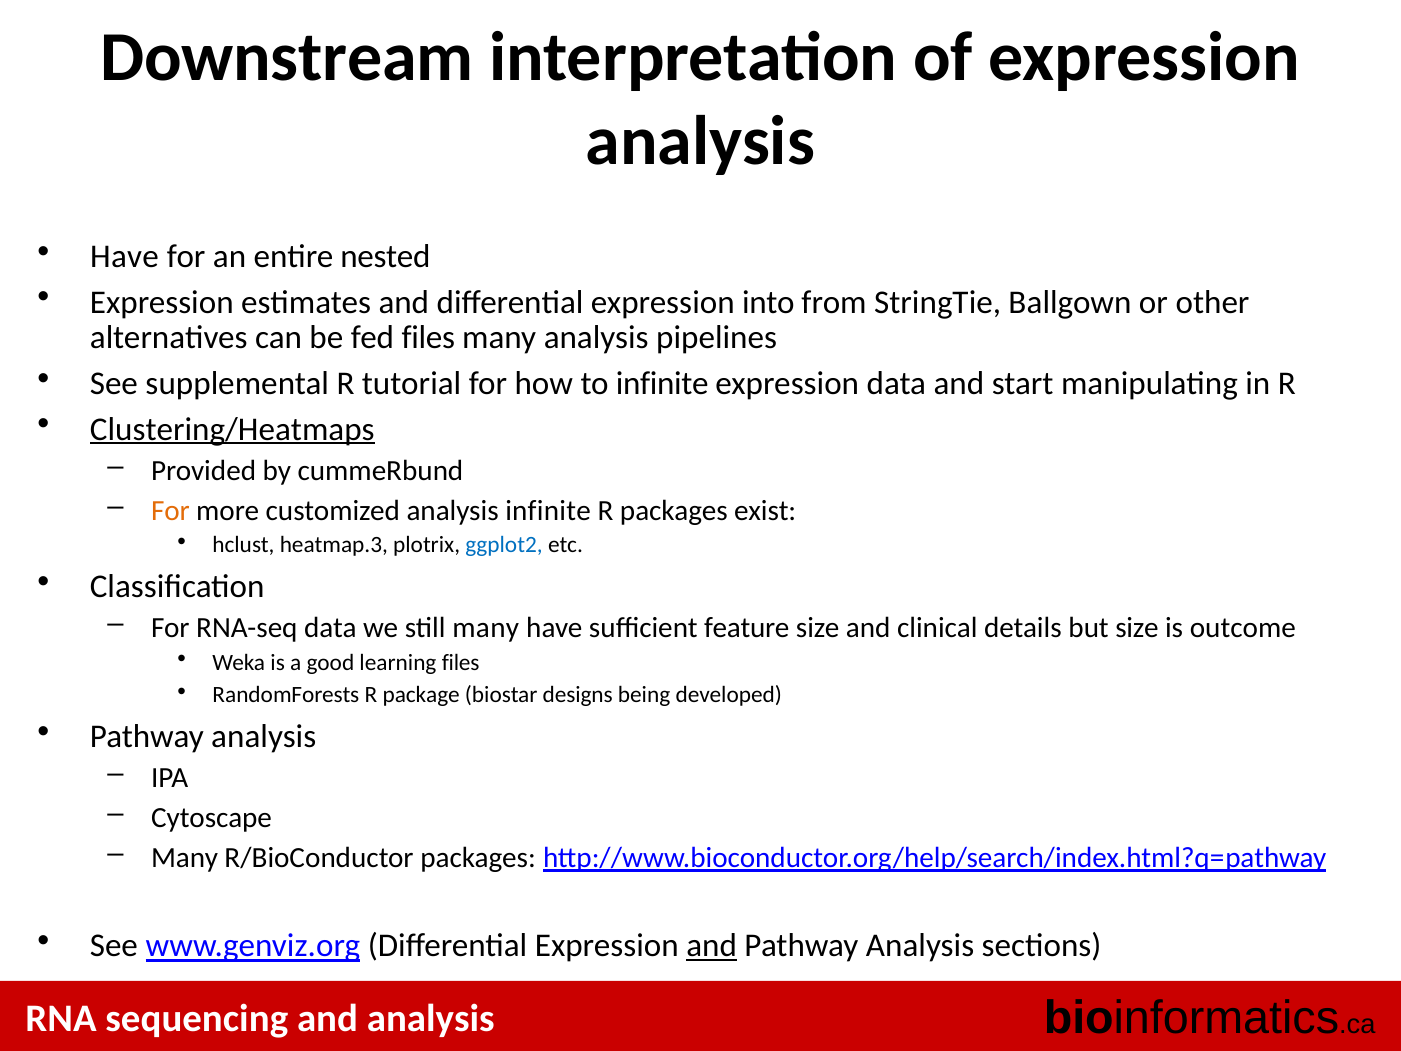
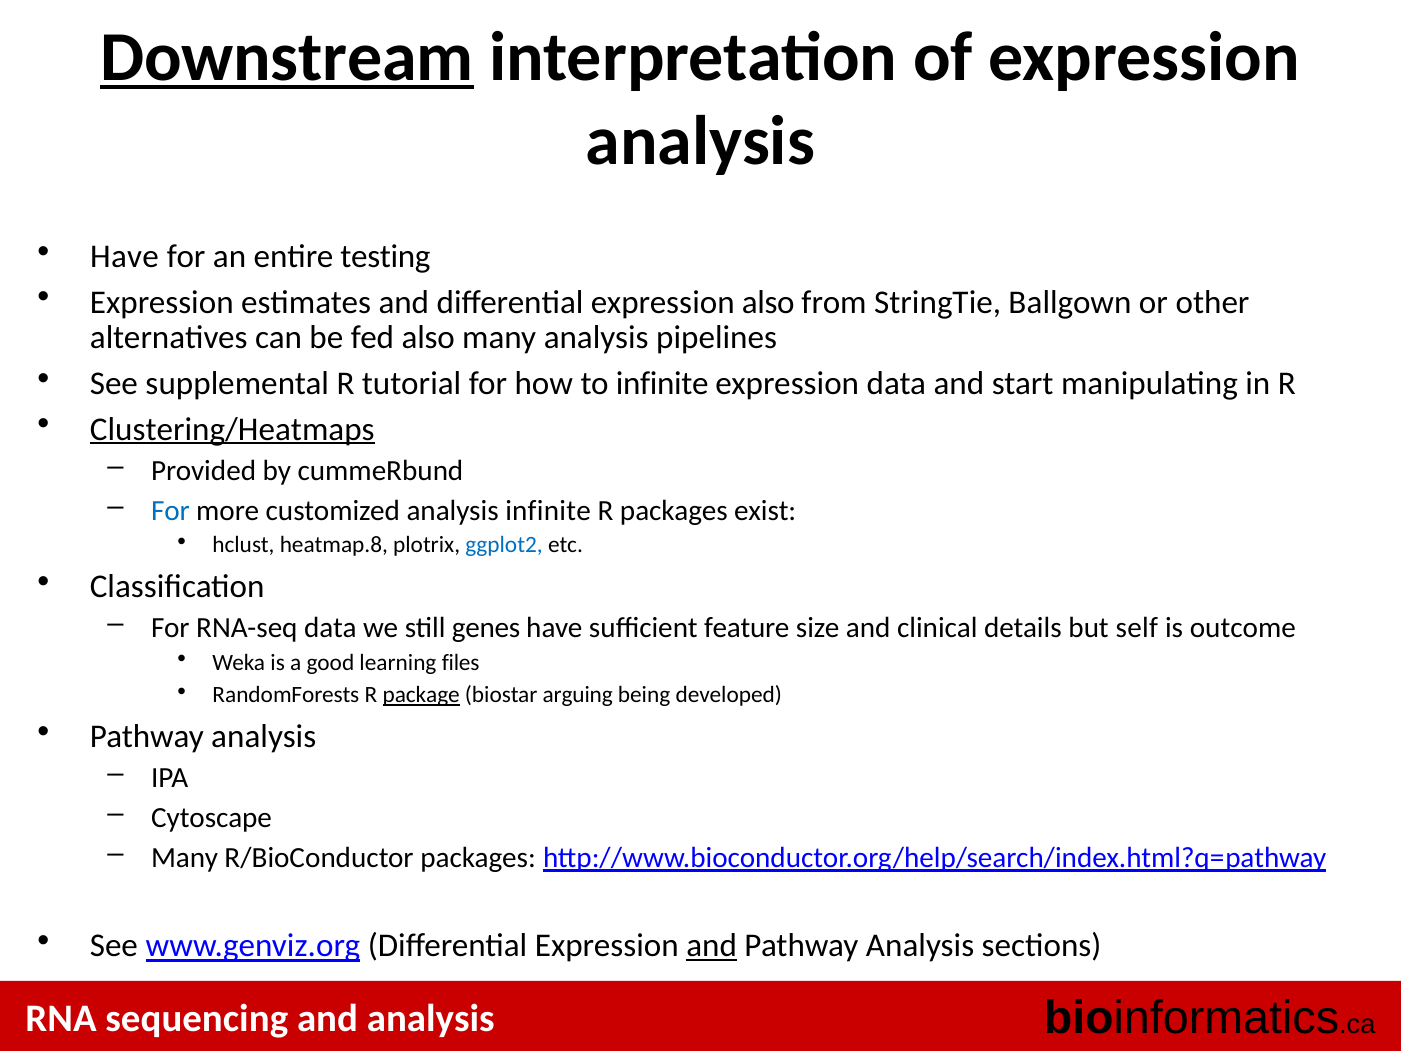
Downstream underline: none -> present
nested: nested -> testing
expression into: into -> also
fed files: files -> also
For at (170, 511) colour: orange -> blue
heatmap.3: heatmap.3 -> heatmap.8
still many: many -> genes
but size: size -> self
package underline: none -> present
designs: designs -> arguing
